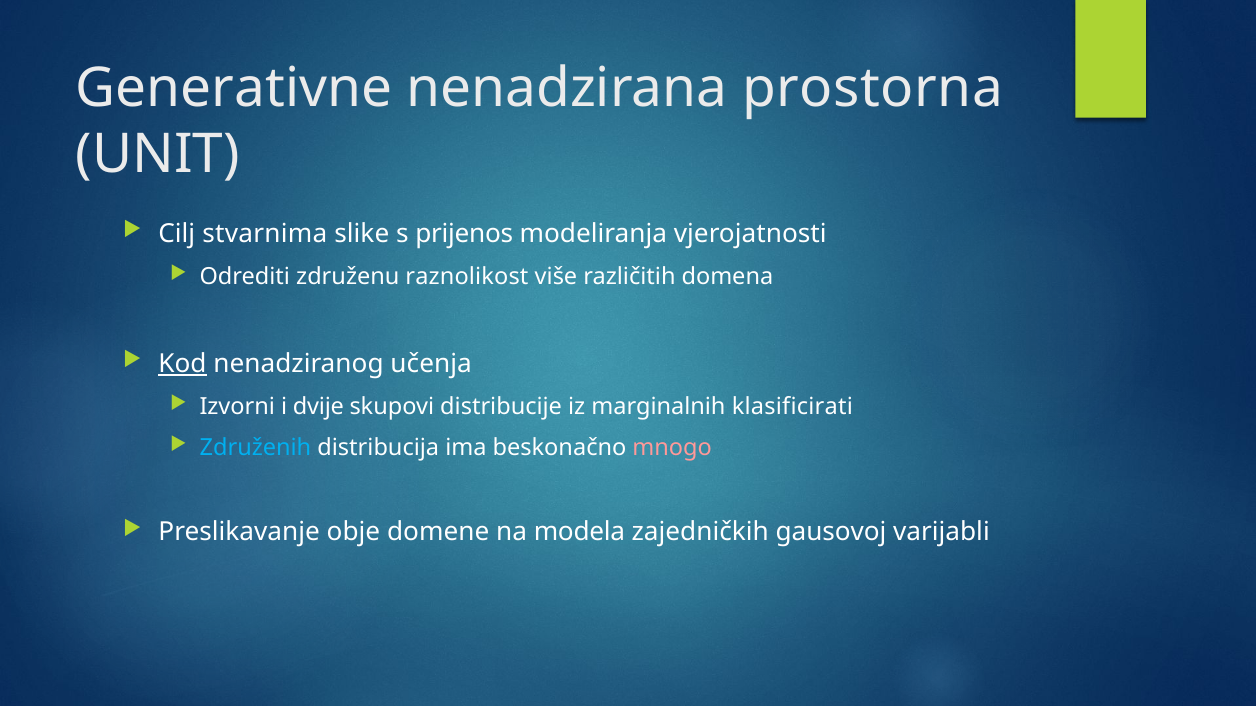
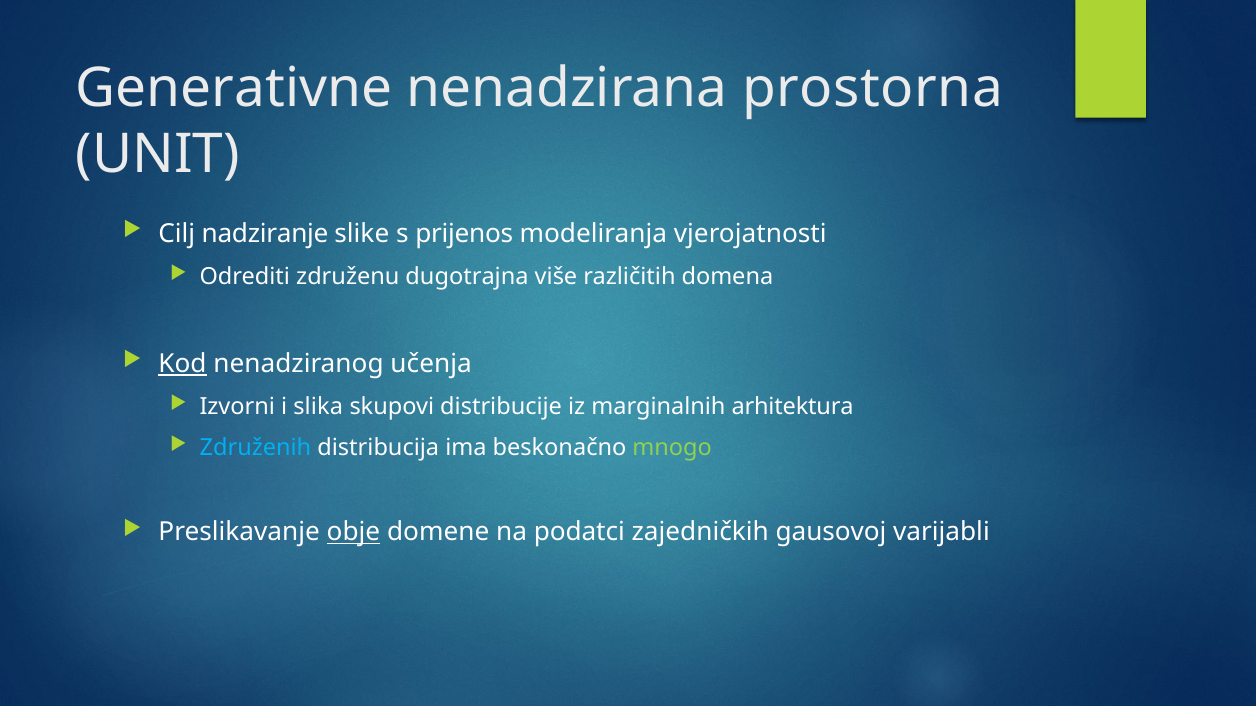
stvarnima: stvarnima -> nadziranje
raznolikost: raznolikost -> dugotrajna
dvije: dvije -> slika
klasificirati: klasificirati -> arhitektura
mnogo colour: pink -> light green
obje underline: none -> present
modela: modela -> podatci
